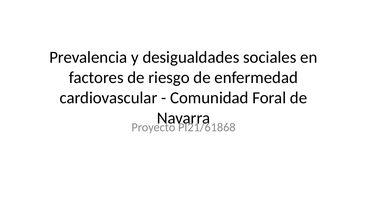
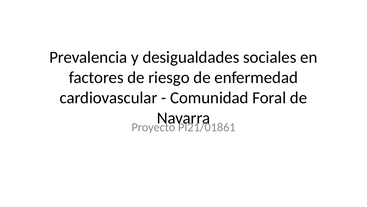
PI21/61868: PI21/61868 -> PI21/01861
